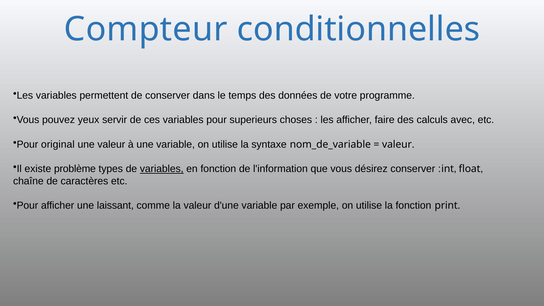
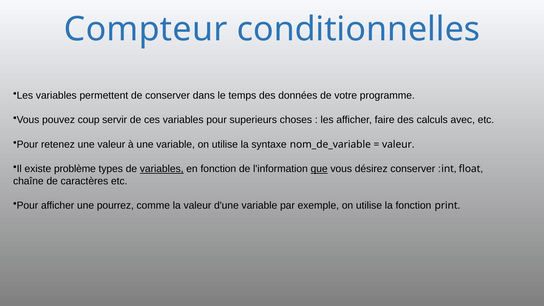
yeux: yeux -> coup
original: original -> retenez
que underline: none -> present
laissant: laissant -> pourrez
